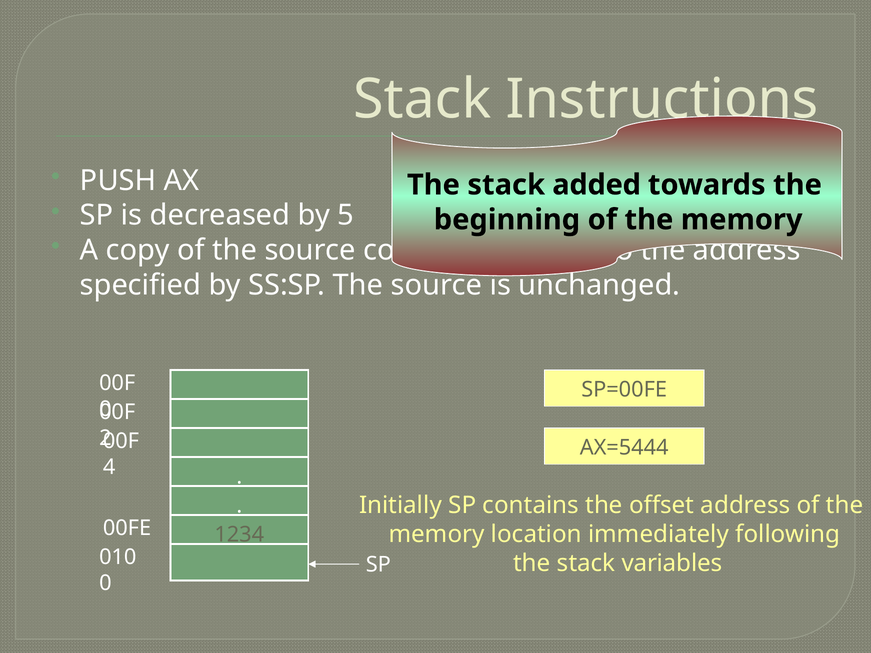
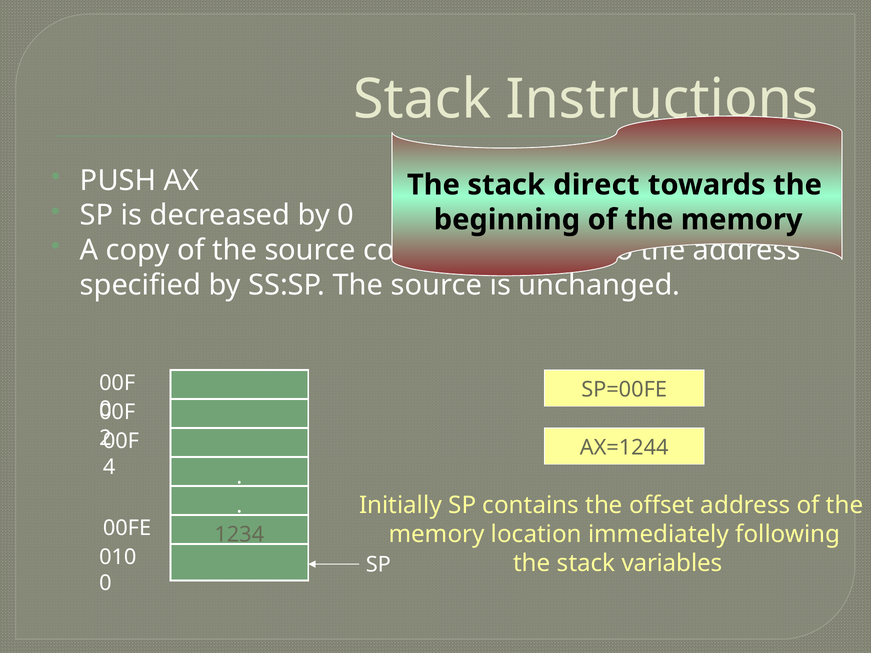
added: added -> direct
by 5: 5 -> 0
AX=5444: AX=5444 -> AX=1244
